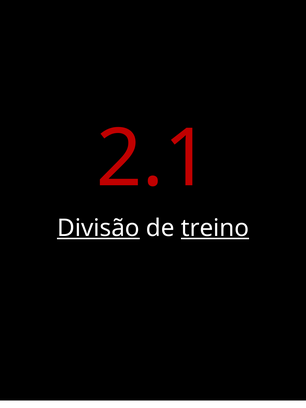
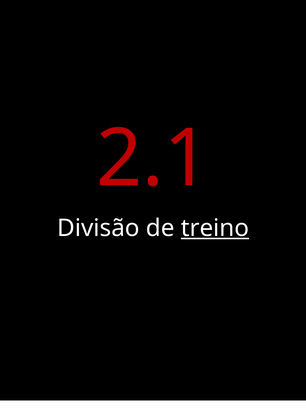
Divisão underline: present -> none
